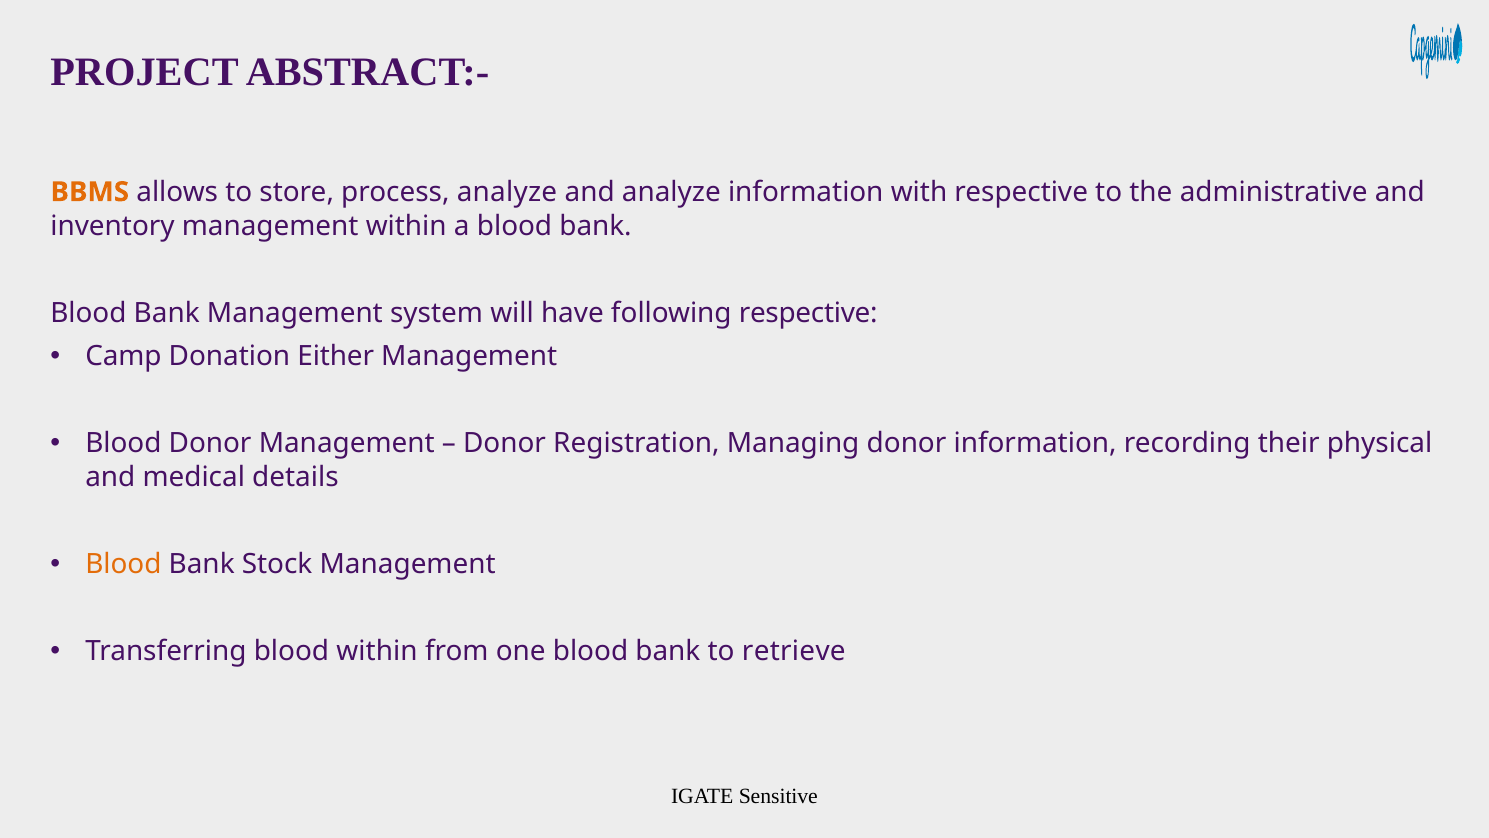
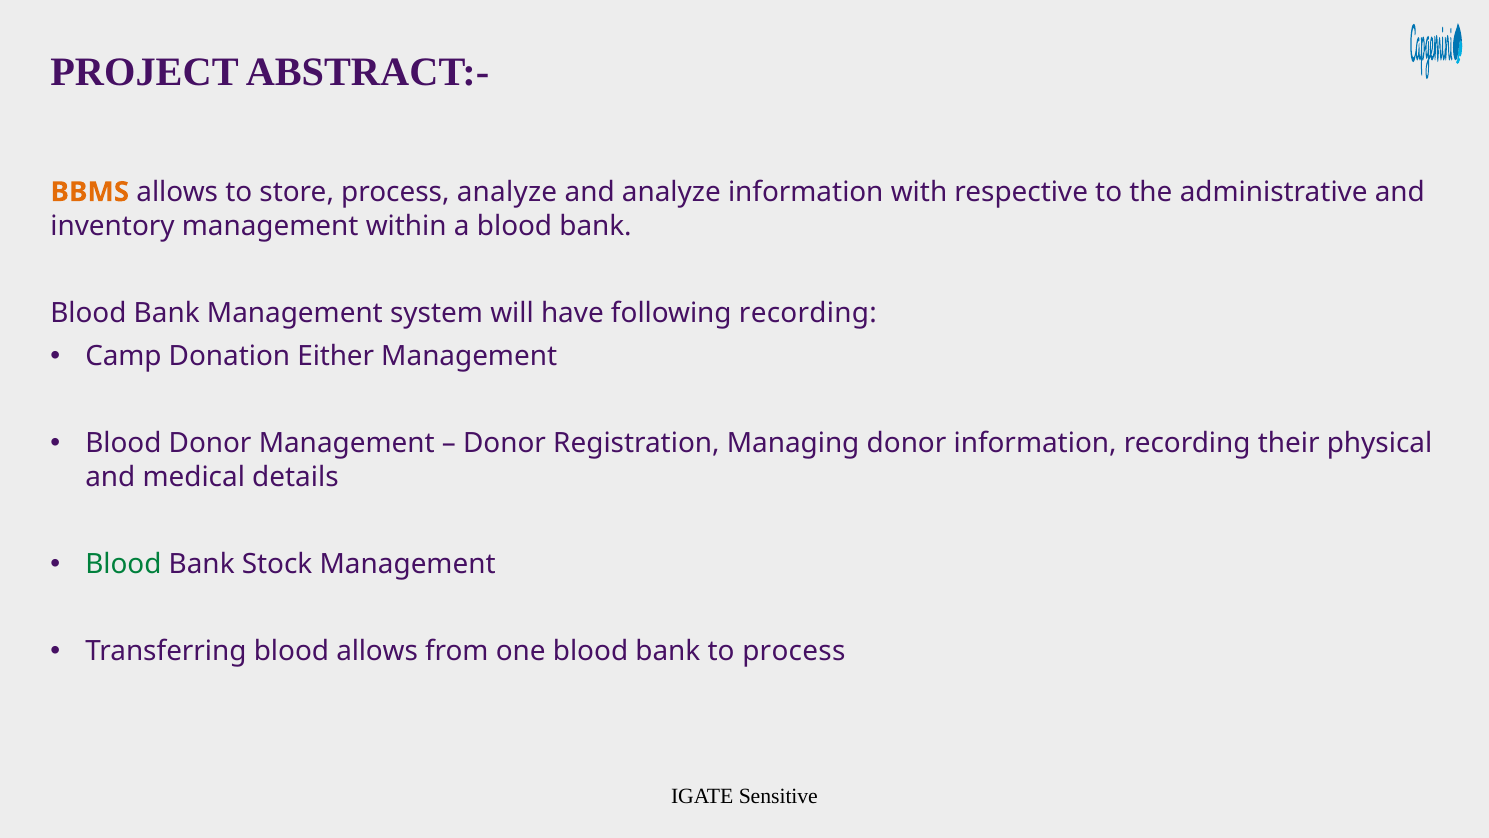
following respective: respective -> recording
Blood at (123, 564) colour: orange -> green
blood within: within -> allows
to retrieve: retrieve -> process
